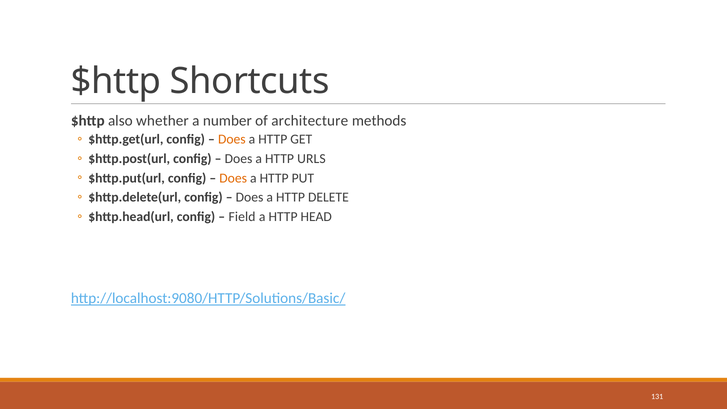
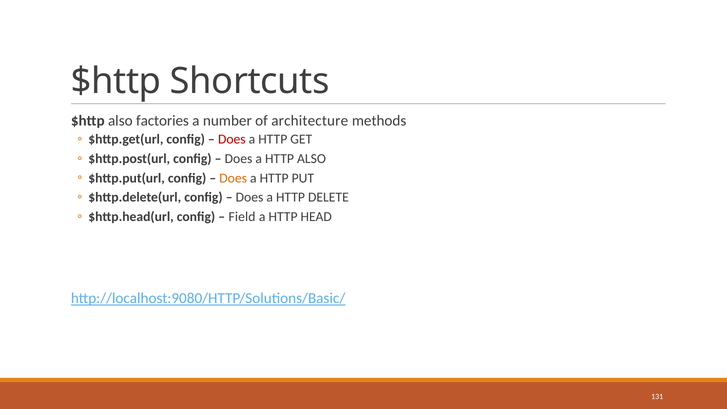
whether: whether -> factories
Does at (232, 139) colour: orange -> red
HTTP URLS: URLS -> ALSO
